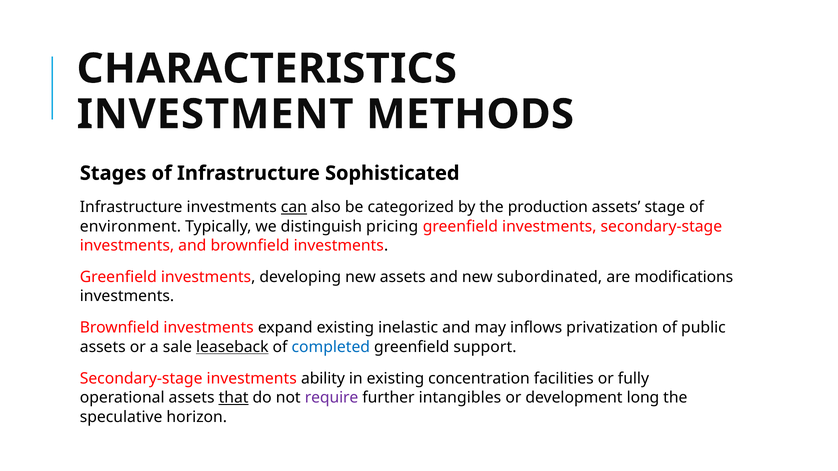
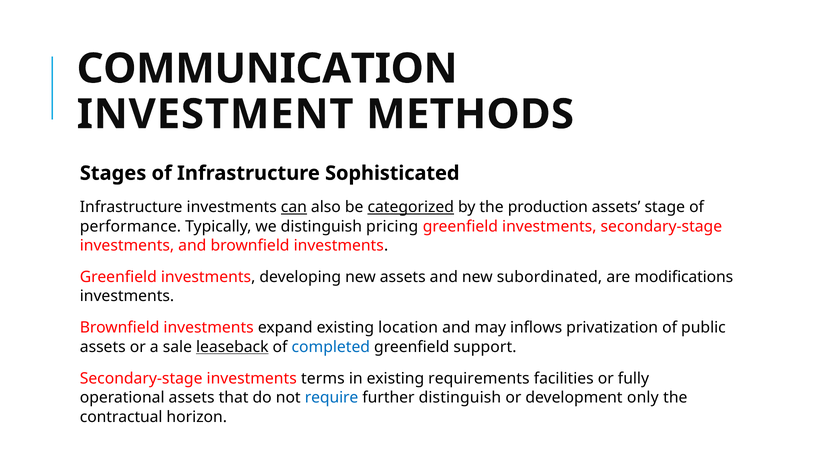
CHARACTERISTICS: CHARACTERISTICS -> COMMUNICATION
categorized underline: none -> present
environment: environment -> performance
inelastic: inelastic -> location
ability: ability -> terms
concentration: concentration -> requirements
that underline: present -> none
require colour: purple -> blue
further intangibles: intangibles -> distinguish
long: long -> only
speculative: speculative -> contractual
